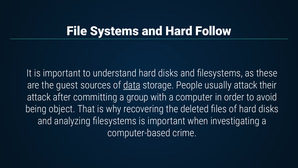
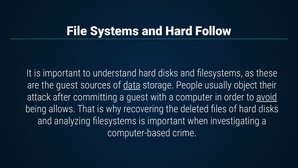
usually attack: attack -> object
a group: group -> guest
avoid underline: none -> present
object: object -> allows
